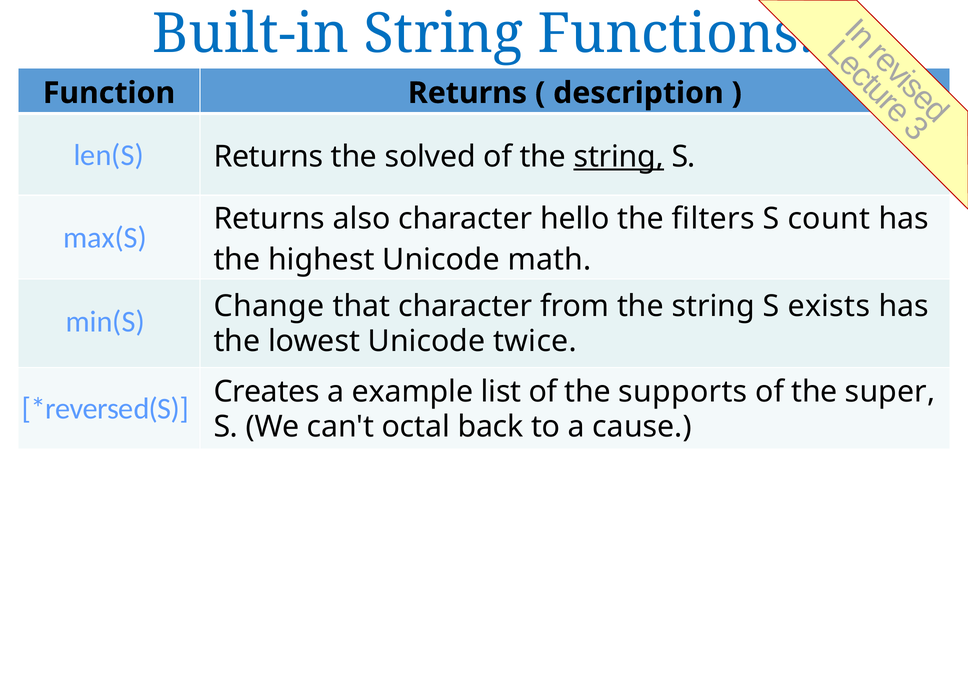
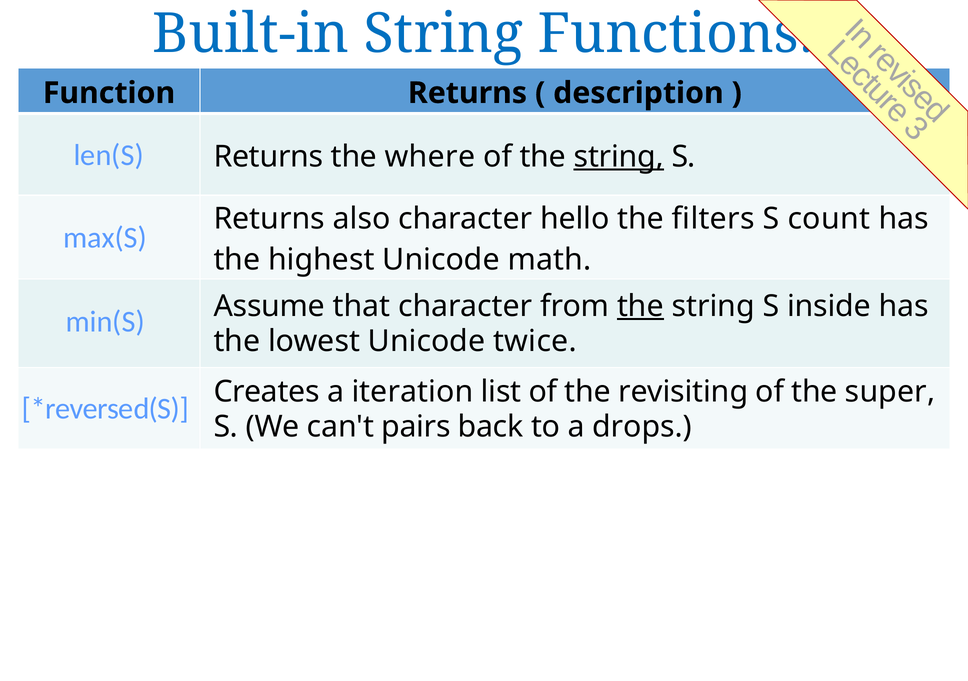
solved: solved -> where
Change: Change -> Assume
the at (640, 306) underline: none -> present
exists: exists -> inside
example: example -> iteration
supports: supports -> revisiting
octal: octal -> pairs
cause: cause -> drops
